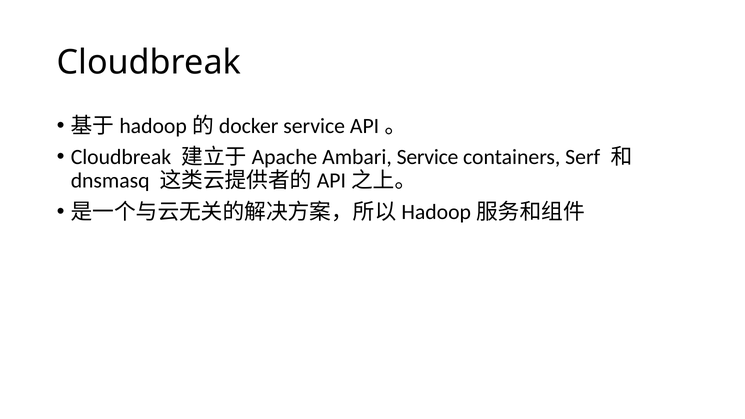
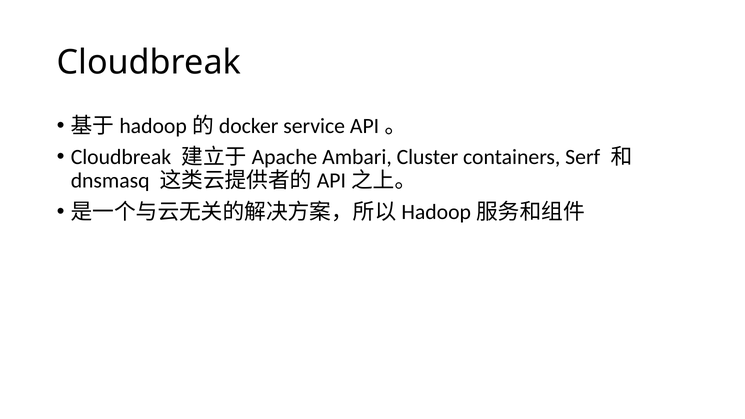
Ambari Service: Service -> Cluster
